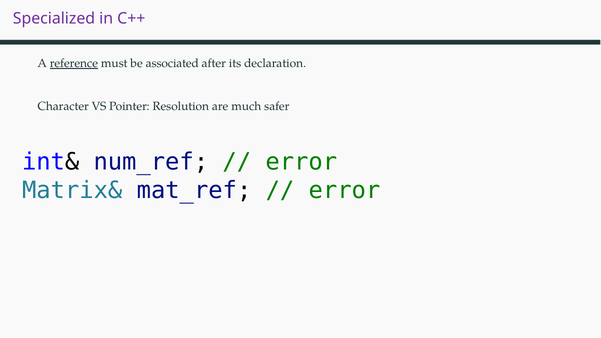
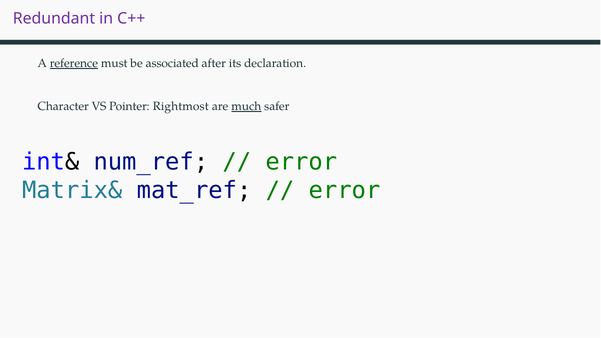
Specialized: Specialized -> Redundant
Resolution: Resolution -> Rightmost
much underline: none -> present
